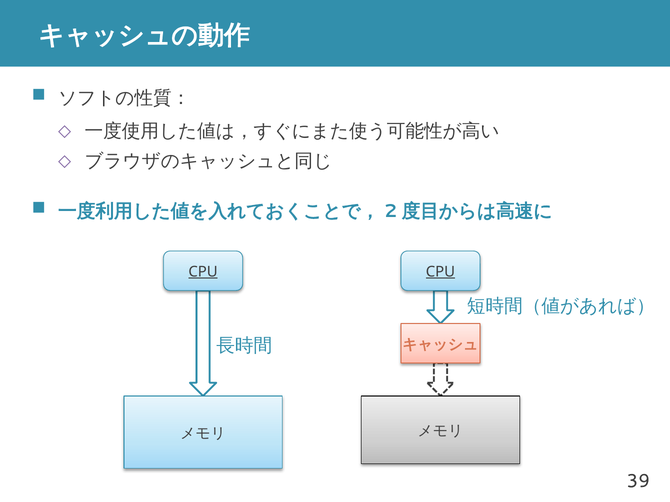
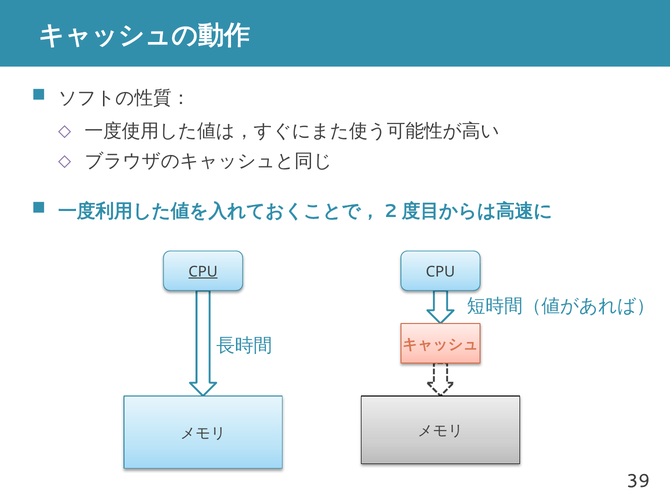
CPU at (440, 272) underline: present -> none
